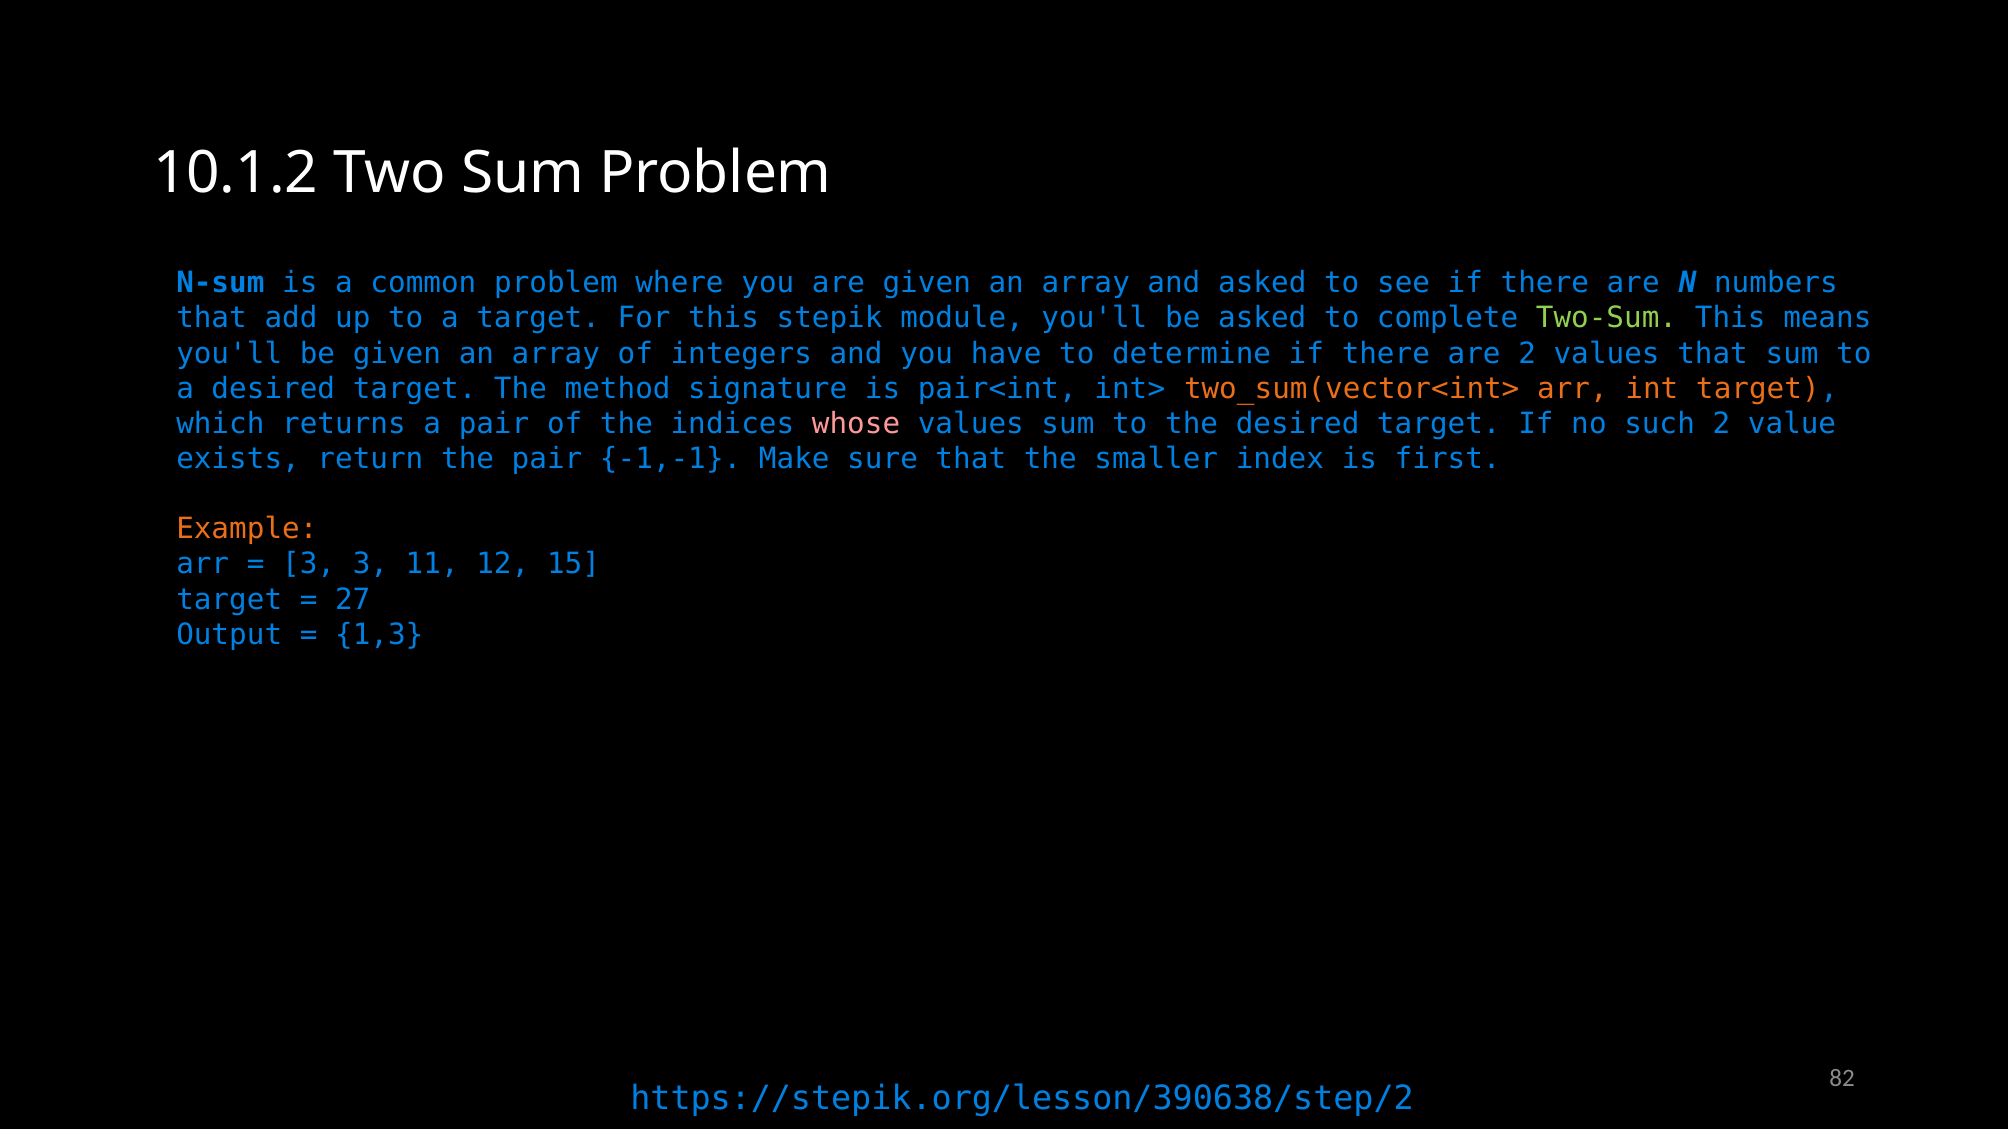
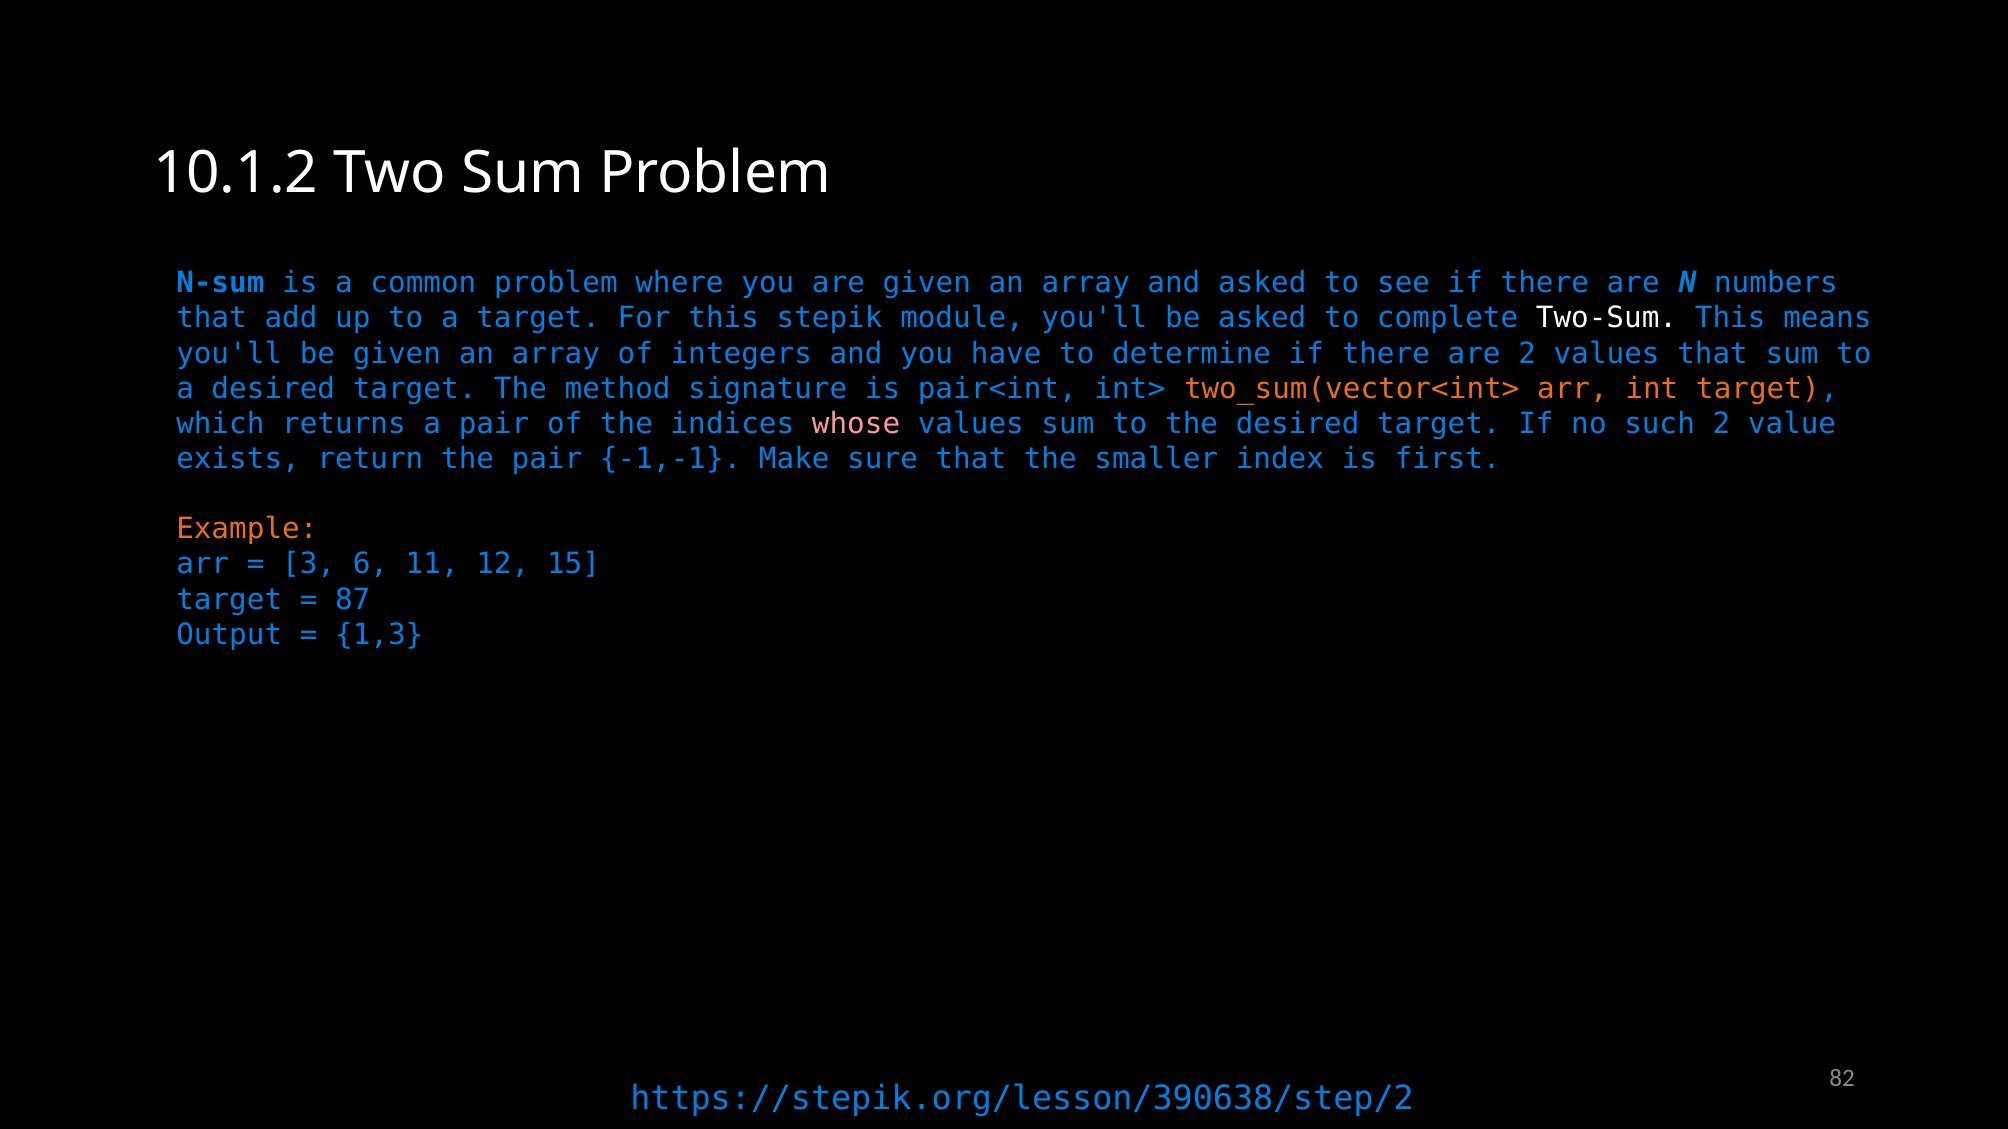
Two-Sum colour: light green -> white
3 3: 3 -> 6
27: 27 -> 87
